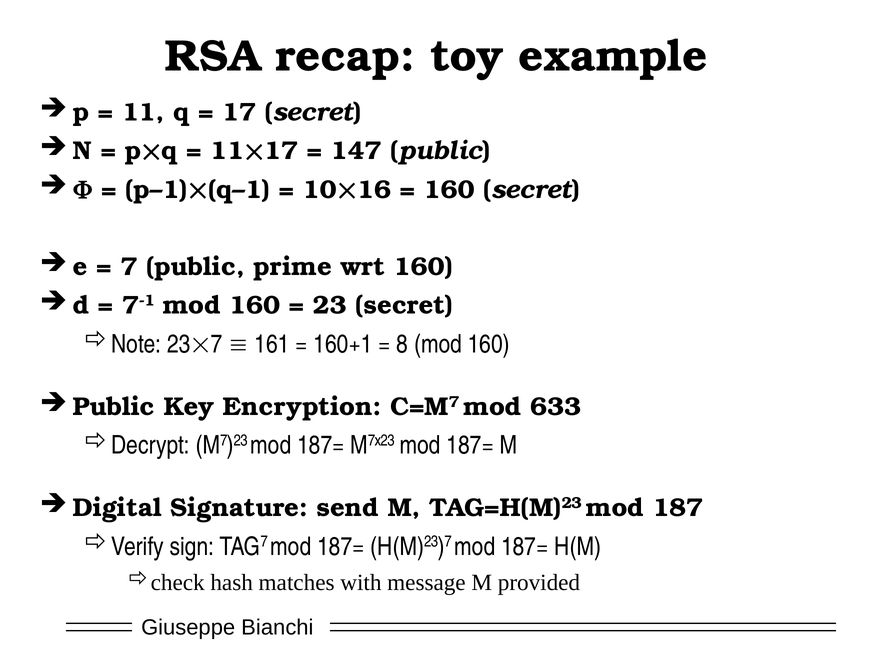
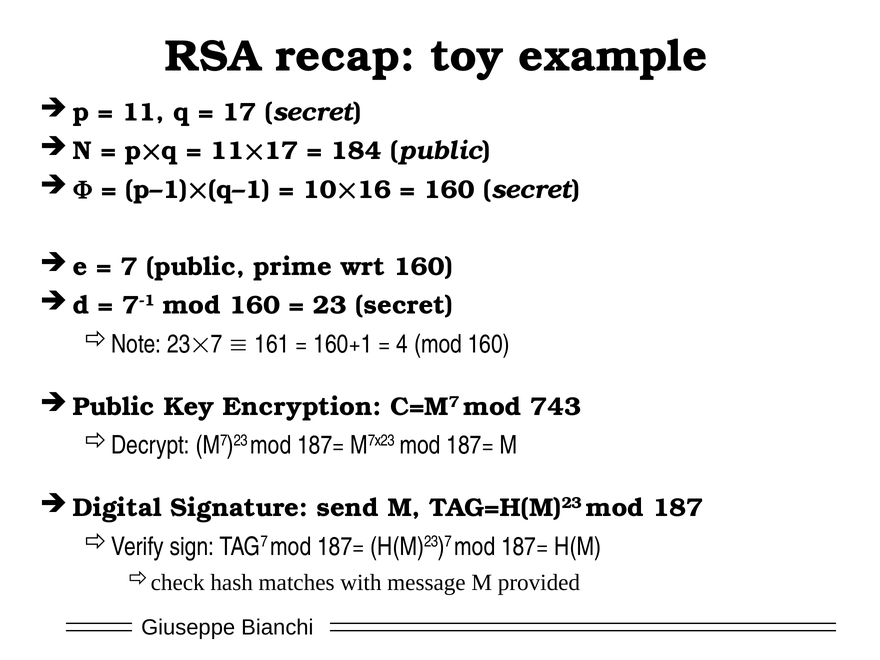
147: 147 -> 184
8: 8 -> 4
633: 633 -> 743
